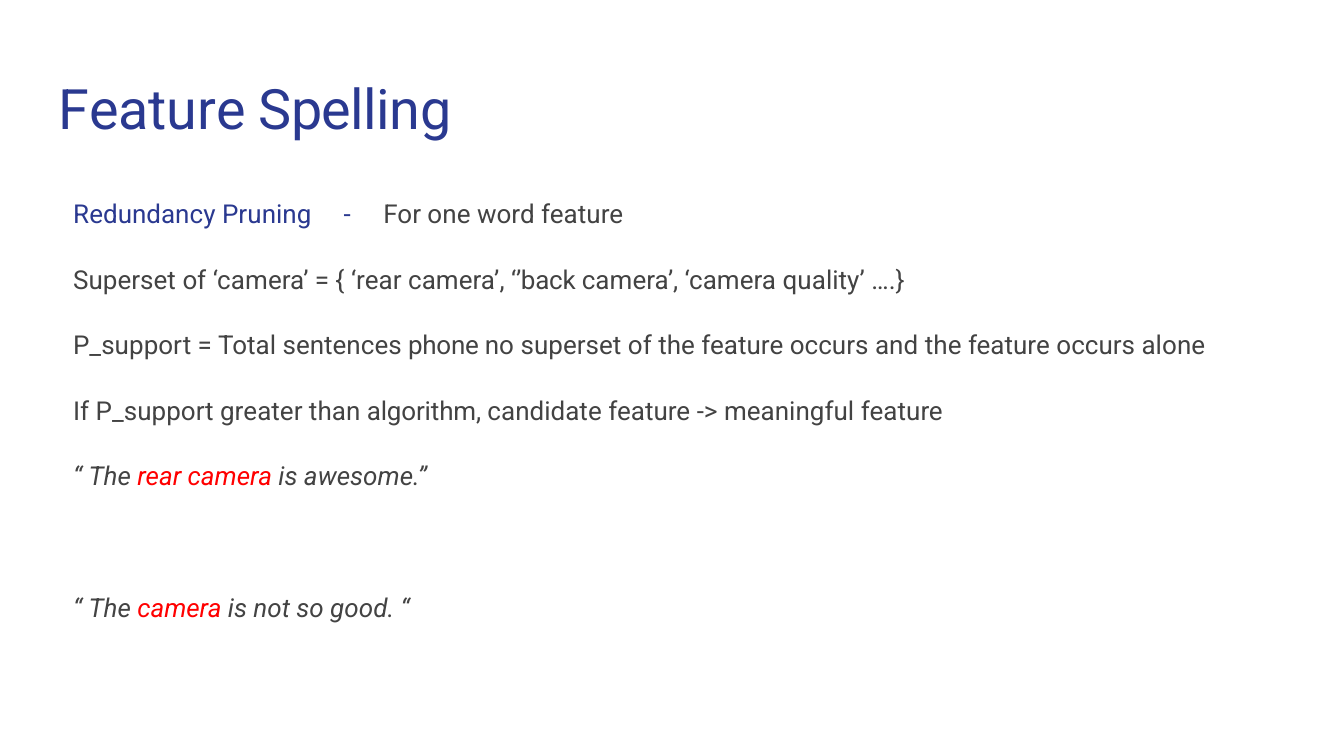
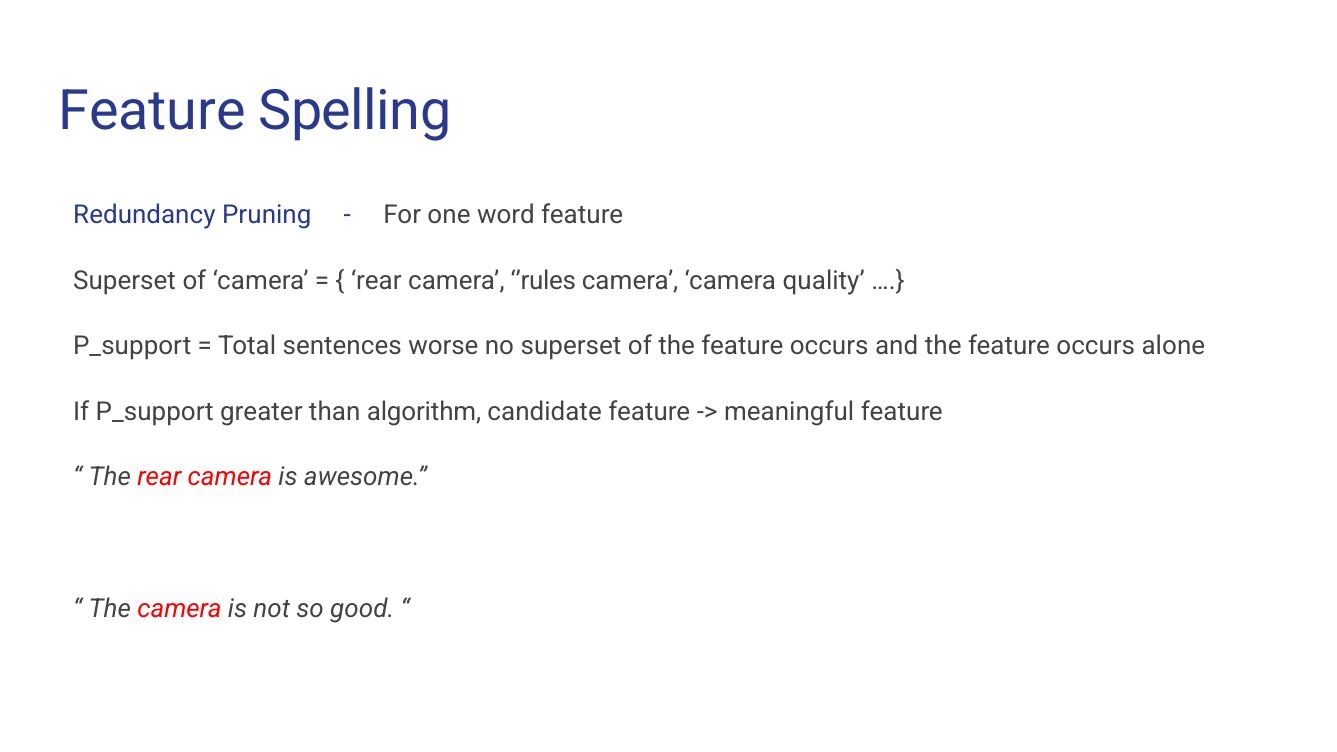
’back: ’back -> ’rules
phone: phone -> worse
